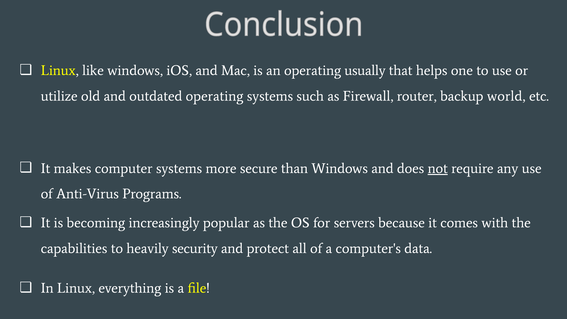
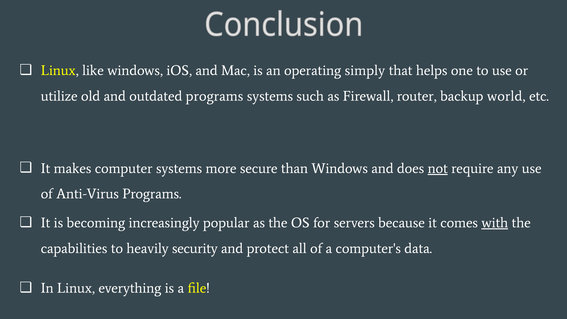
usually: usually -> simply
outdated operating: operating -> programs
with underline: none -> present
